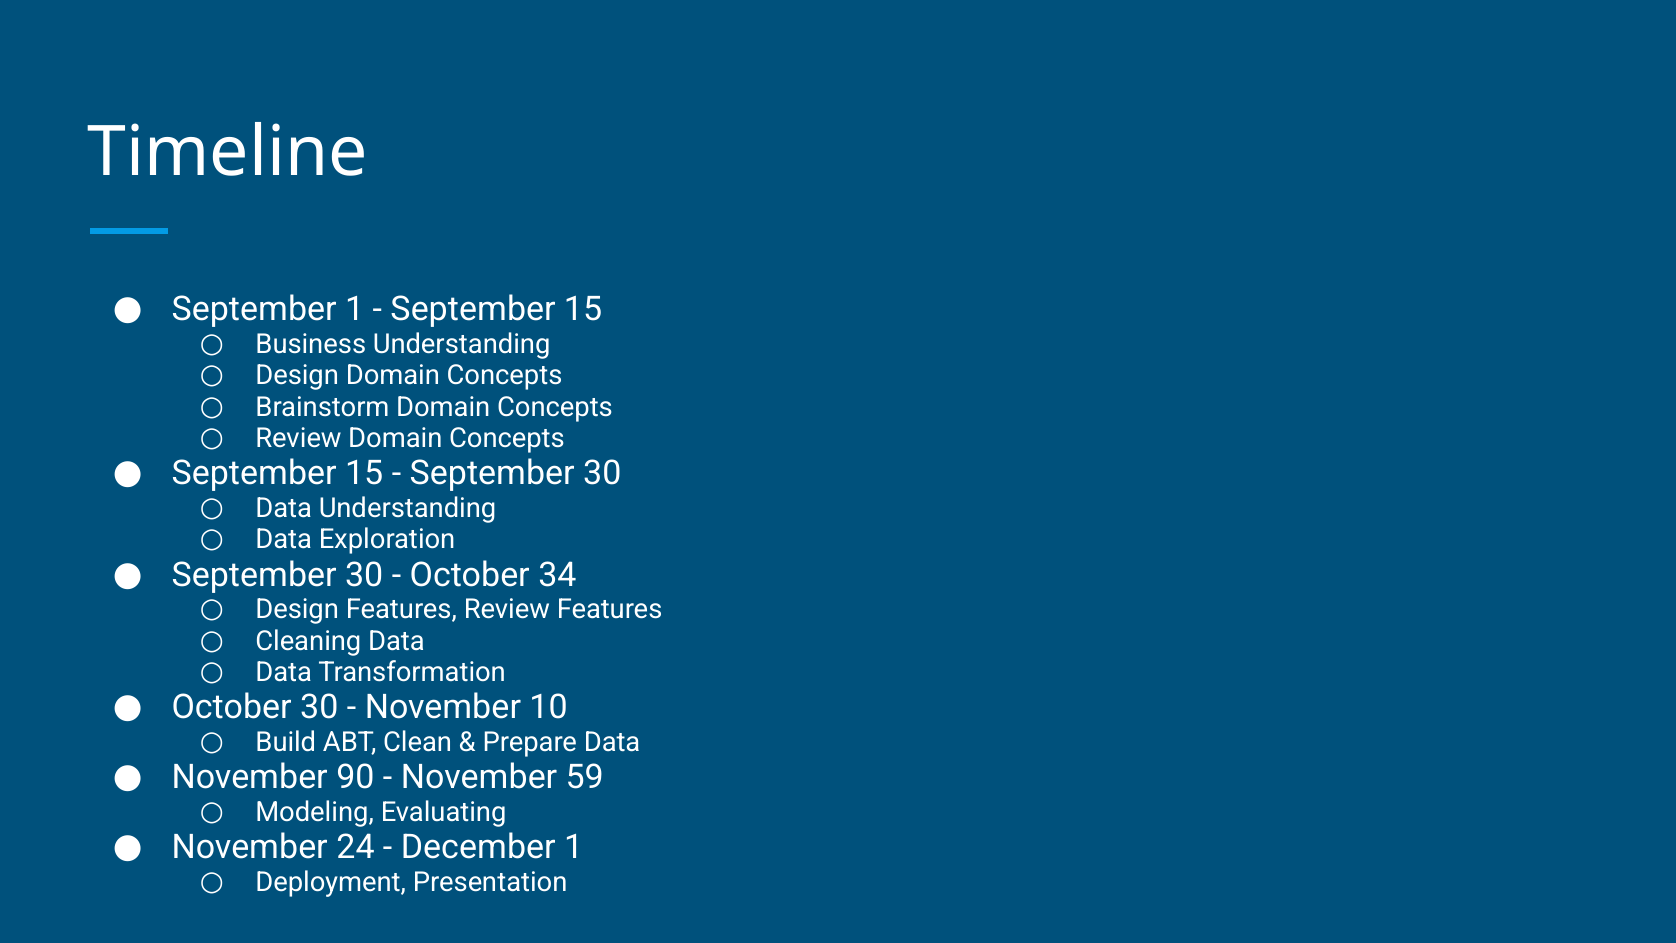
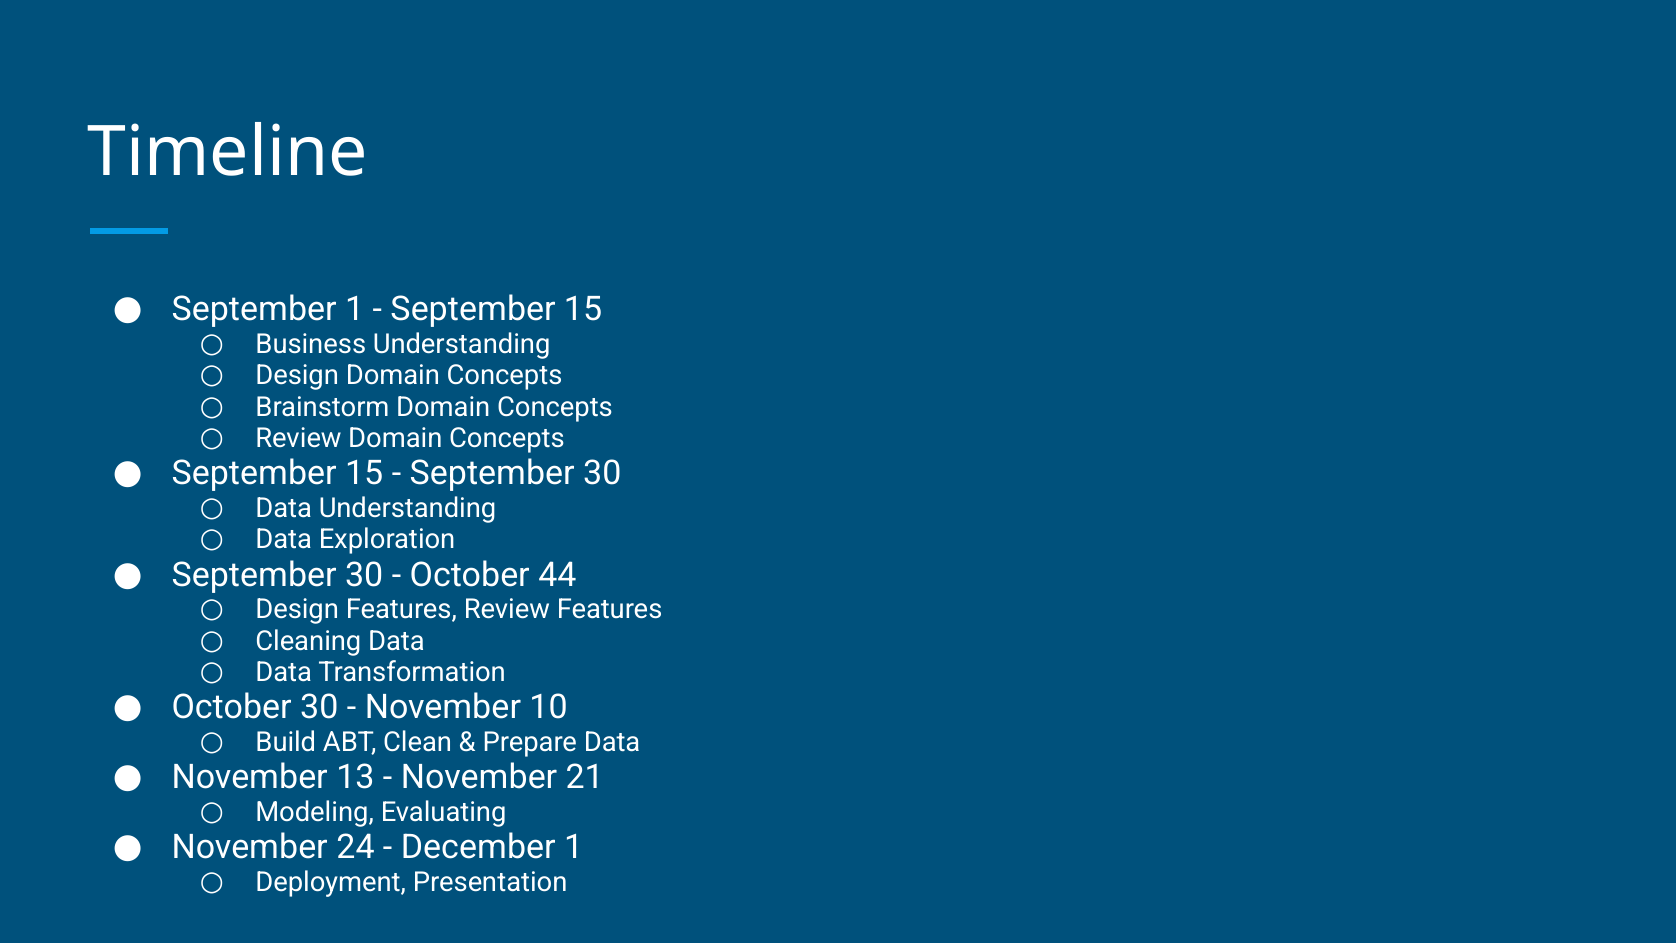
34: 34 -> 44
90: 90 -> 13
59: 59 -> 21
